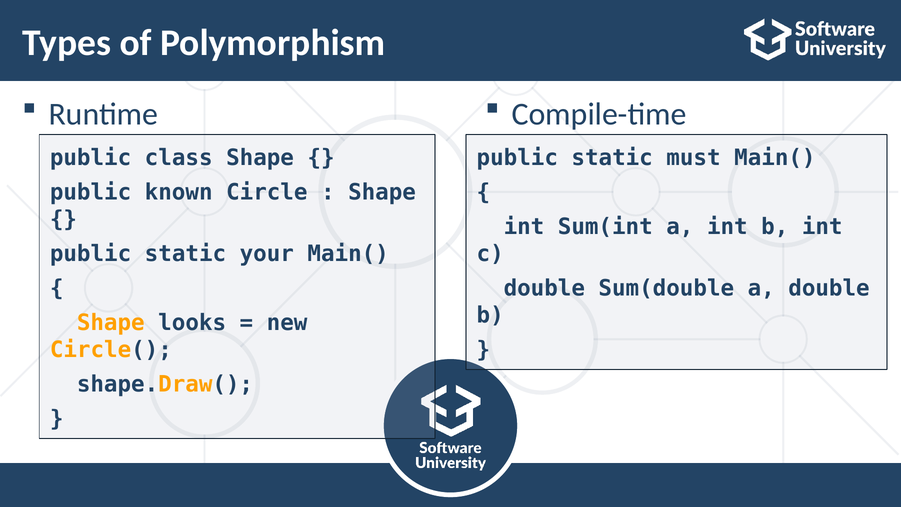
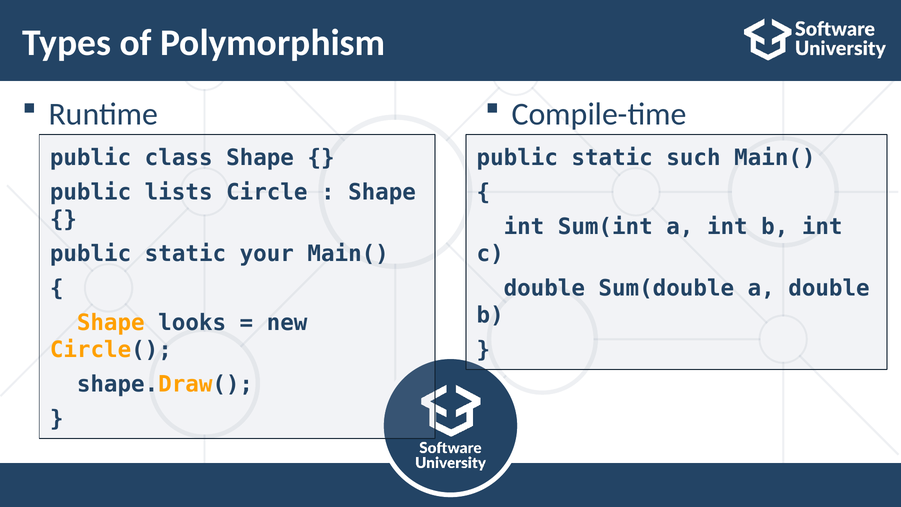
must: must -> such
known: known -> lists
